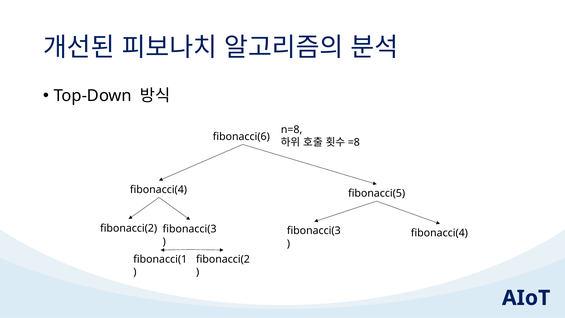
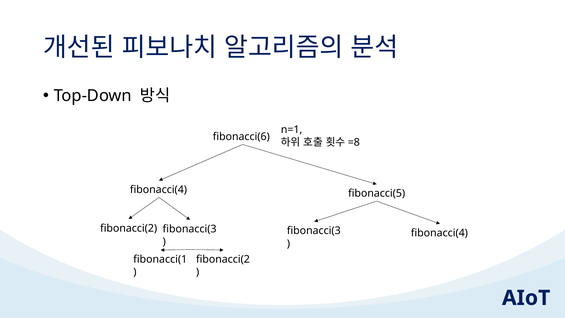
n=8: n=8 -> n=1
